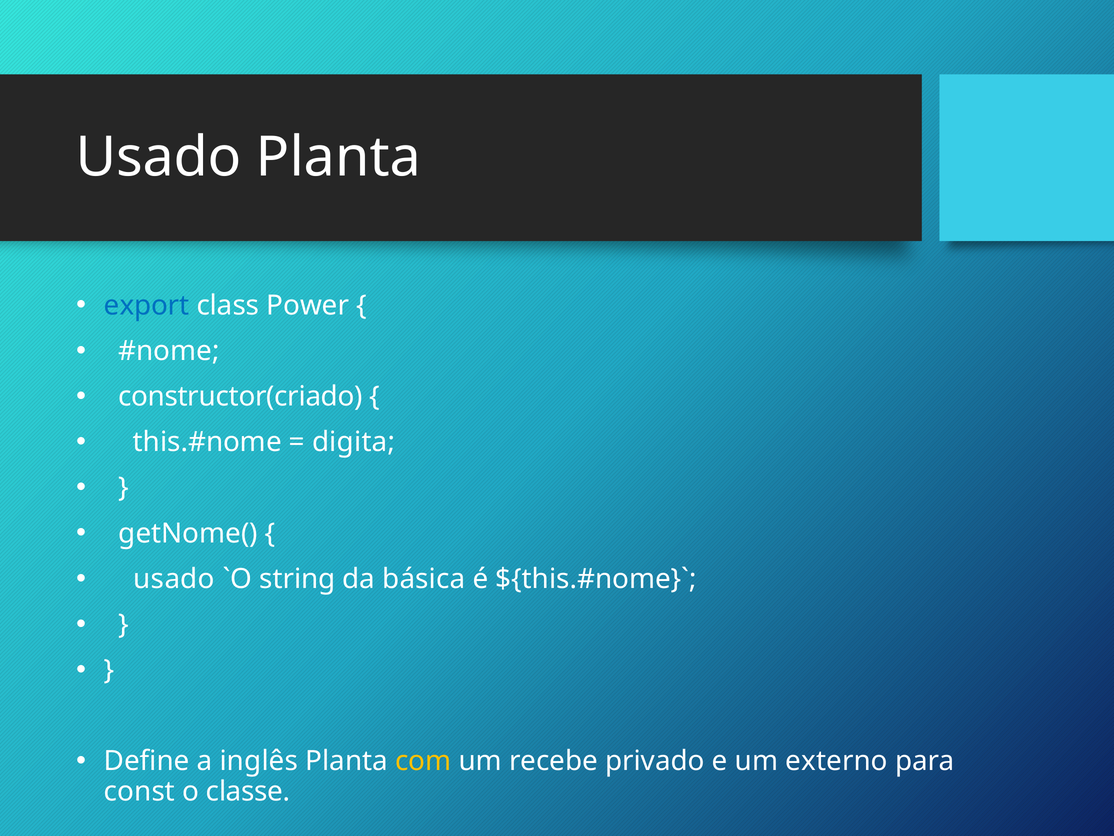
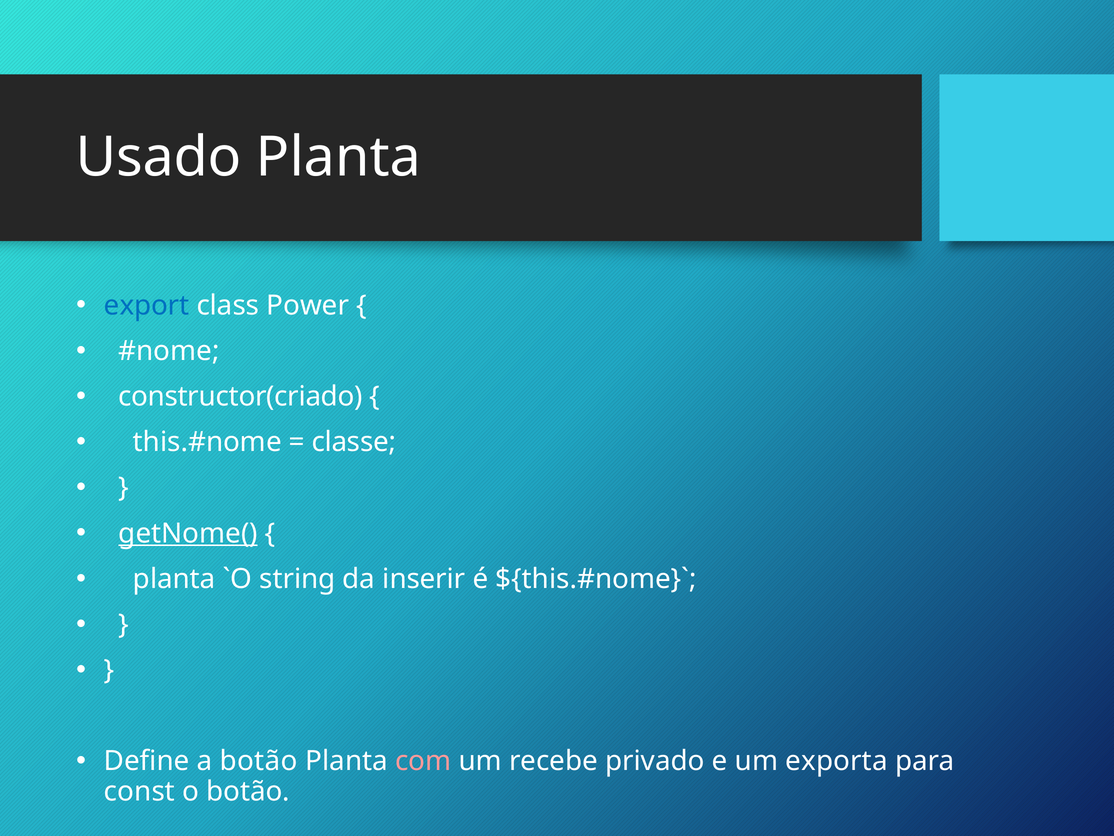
digita: digita -> classe
getNome( underline: none -> present
usado at (174, 579): usado -> planta
básica: básica -> inserir
a inglês: inglês -> botão
com colour: yellow -> pink
externo: externo -> exporta
o classe: classe -> botão
